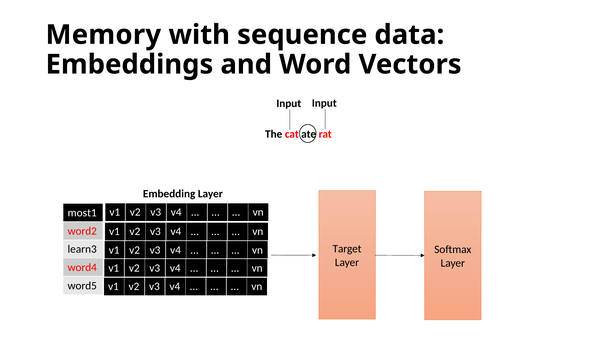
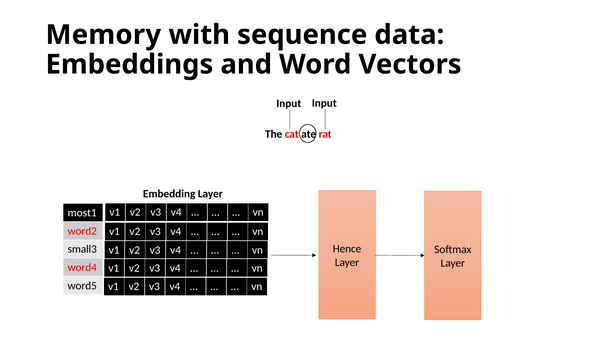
Target: Target -> Hence
learn3: learn3 -> small3
